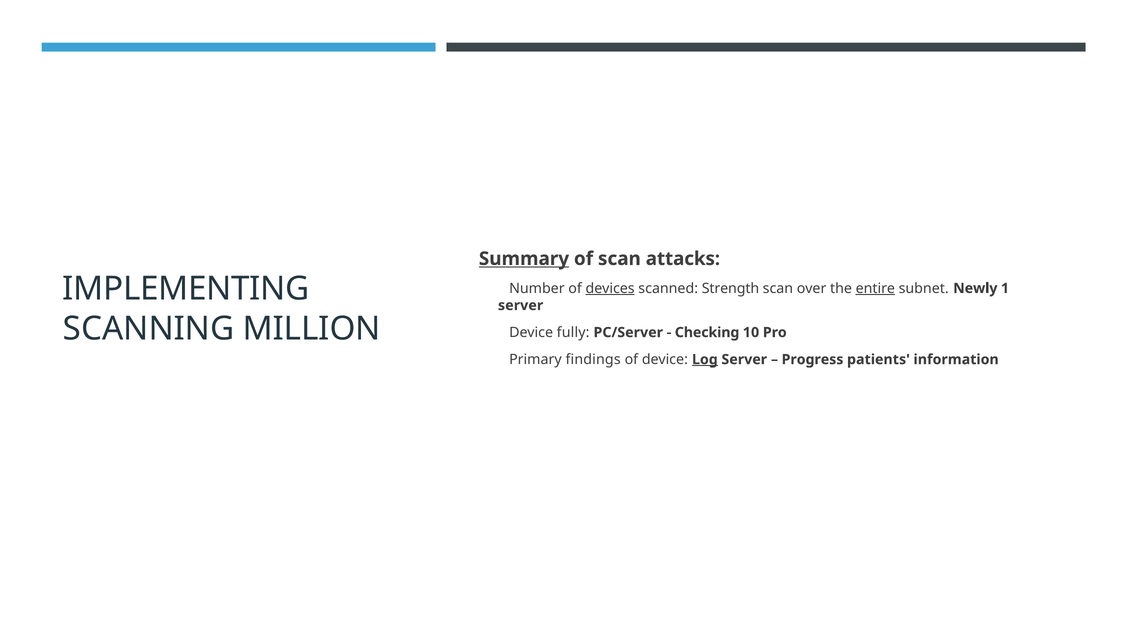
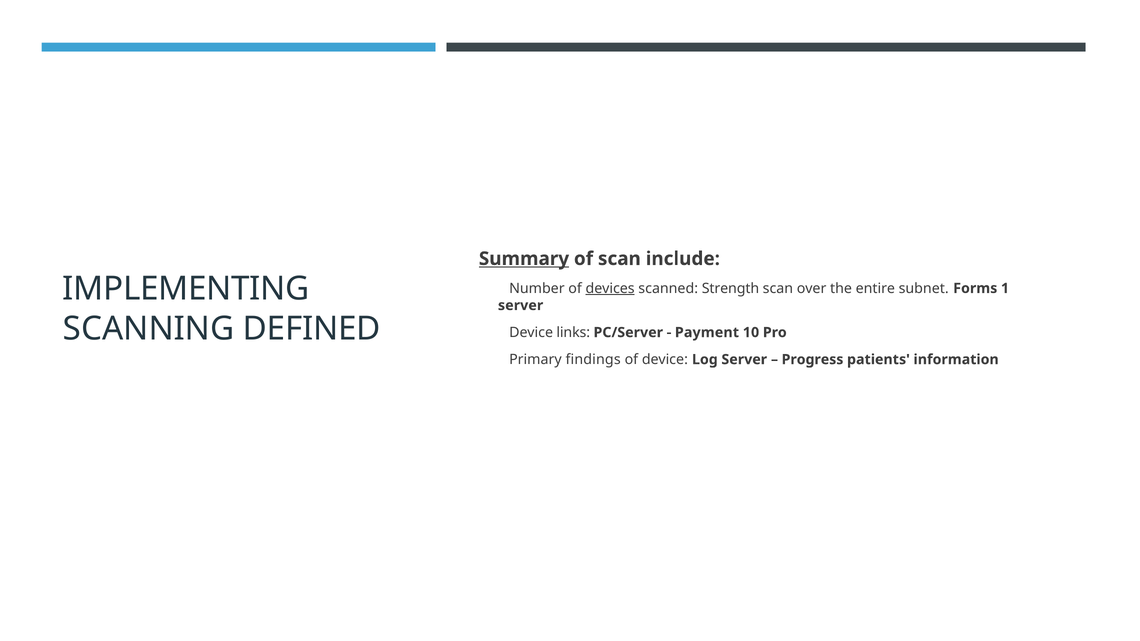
attacks: attacks -> include
entire underline: present -> none
Newly: Newly -> Forms
MILLION: MILLION -> DEFINED
fully: fully -> links
Checking: Checking -> Payment
Log underline: present -> none
